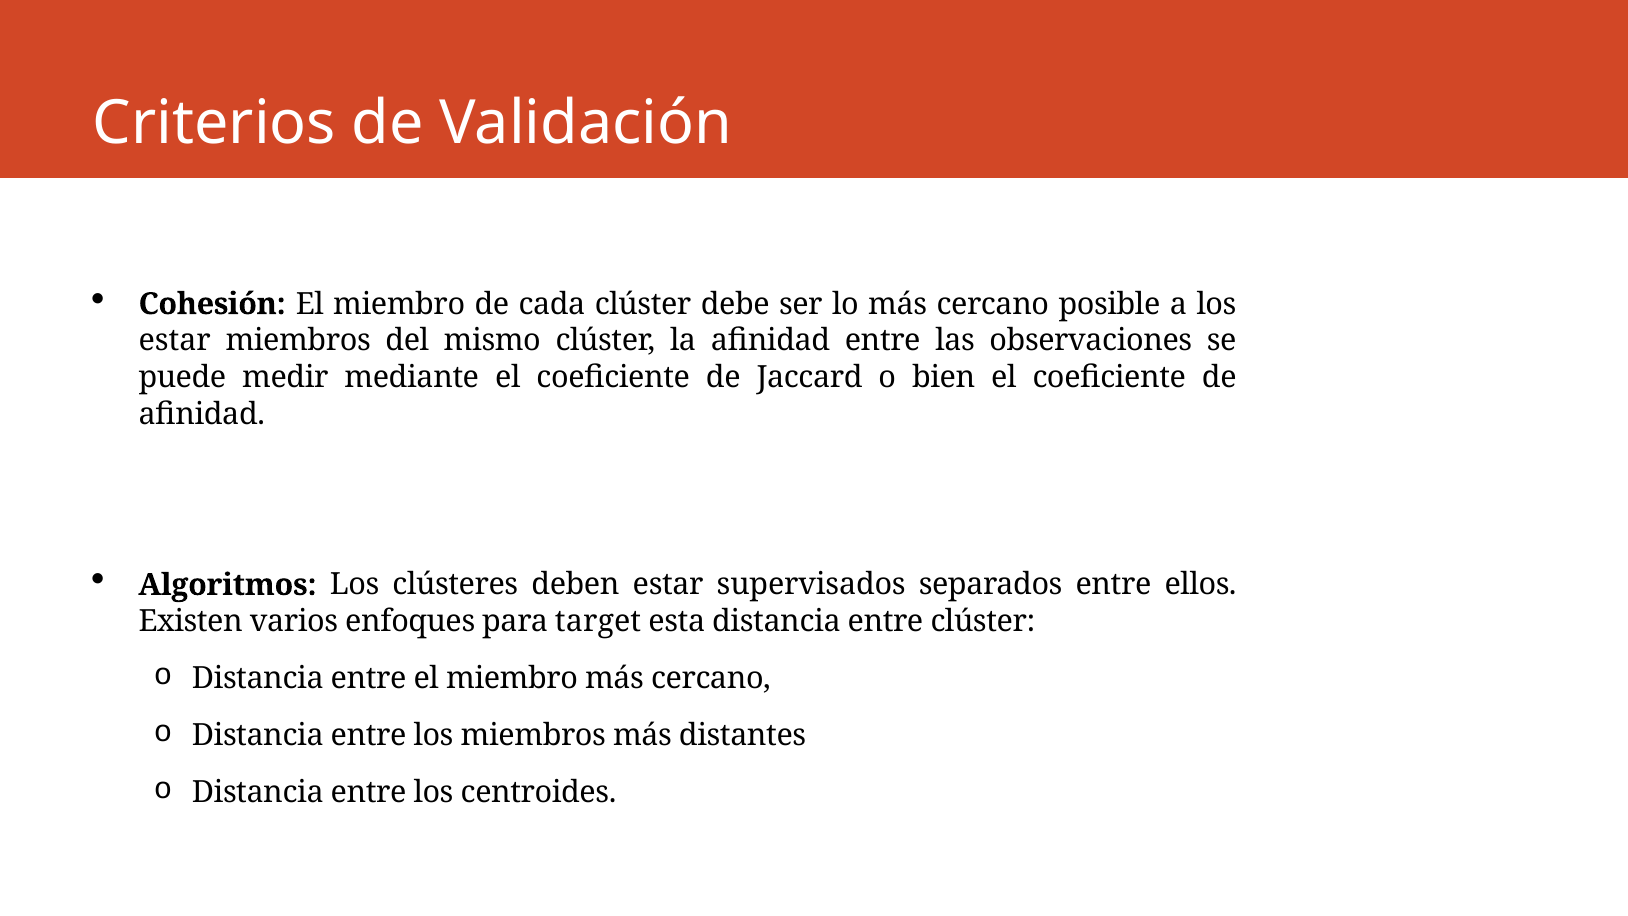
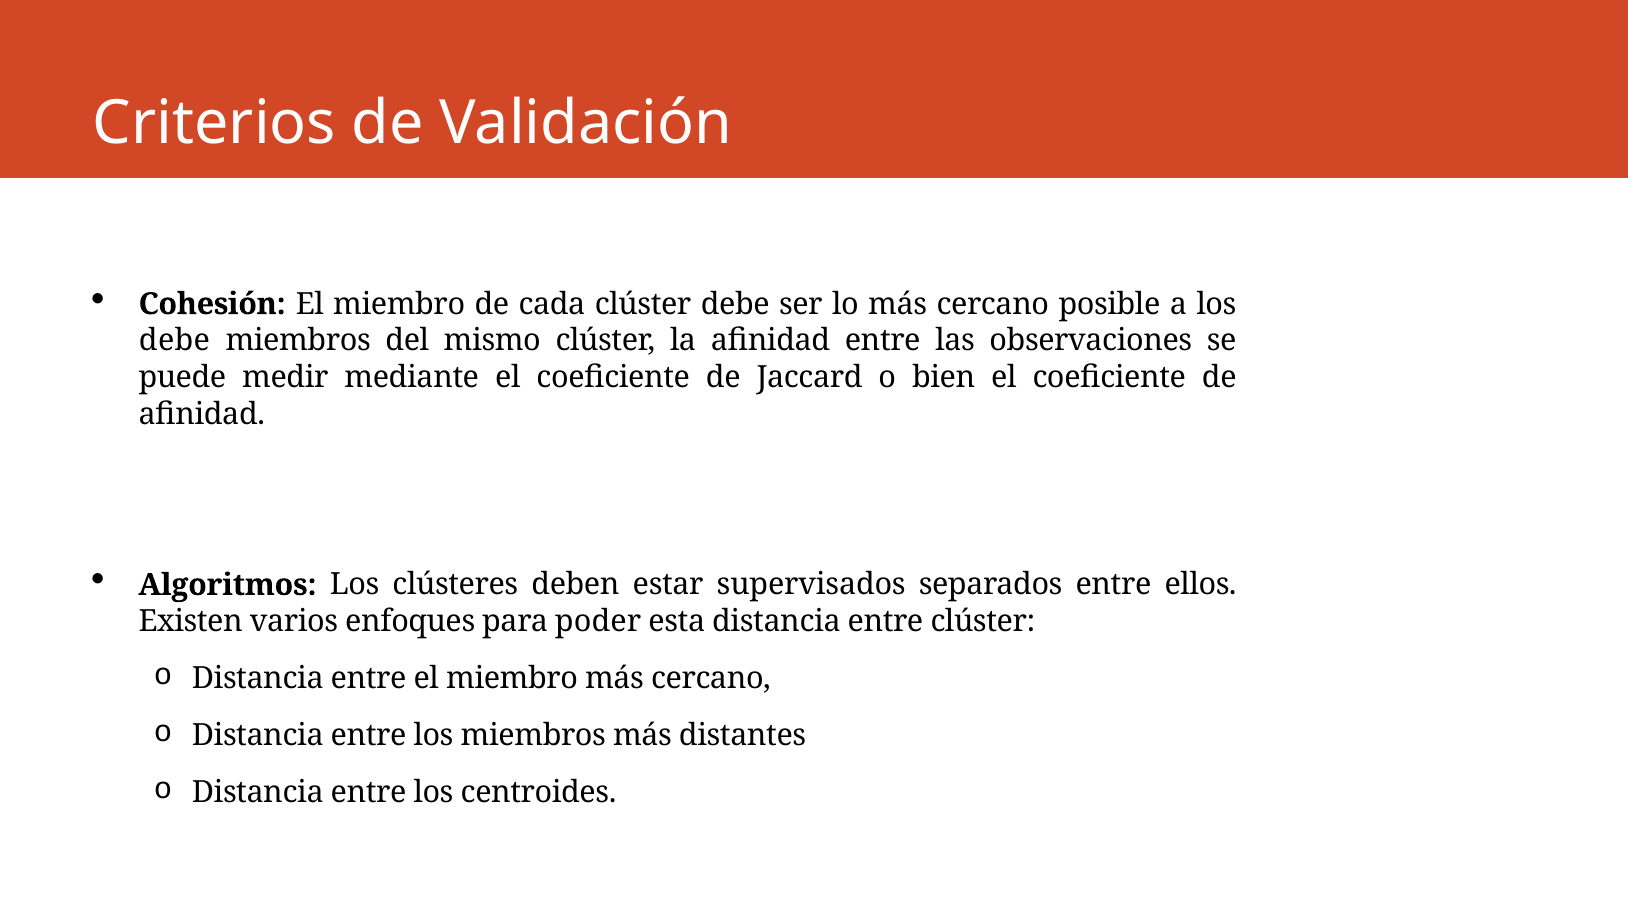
estar at (175, 341): estar -> debe
target: target -> poder
